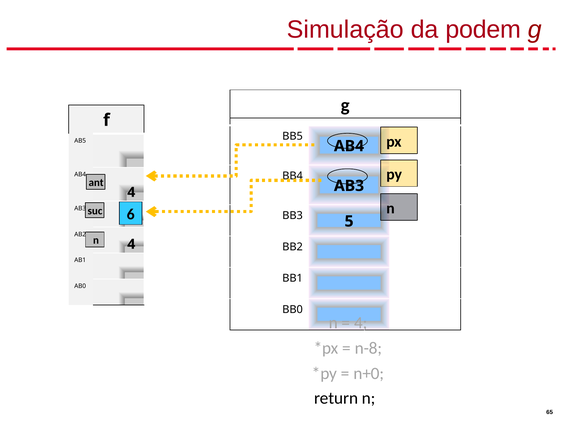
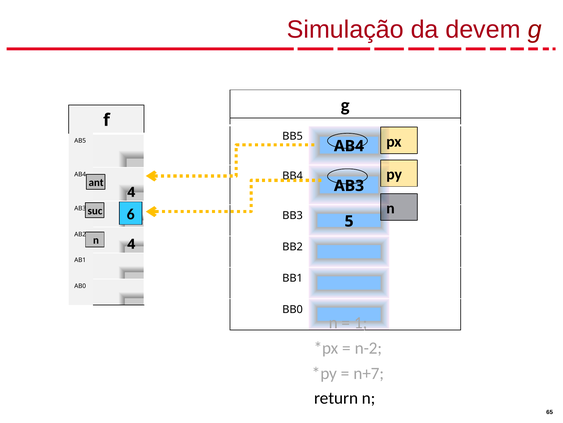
podem: podem -> devem
4 at (361, 322): 4 -> 1
n-8: n-8 -> n-2
n+0: n+0 -> n+7
